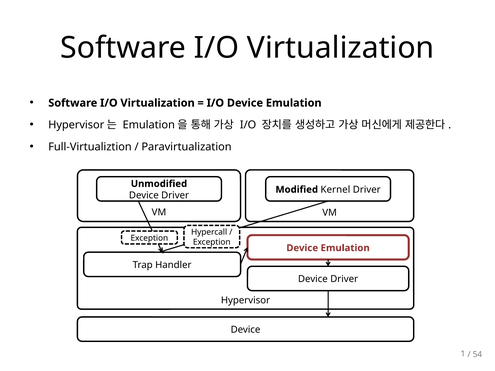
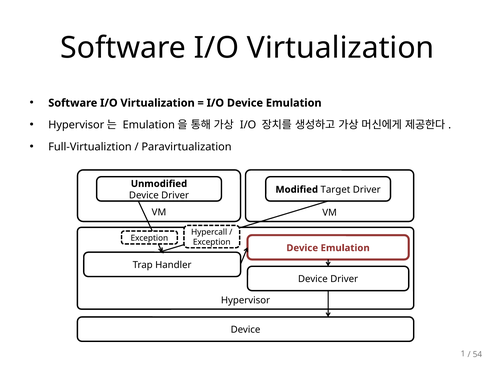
Kernel: Kernel -> Target
